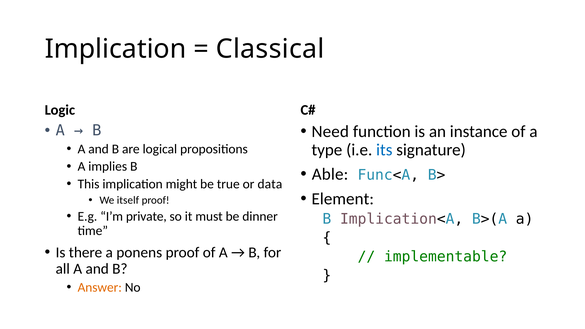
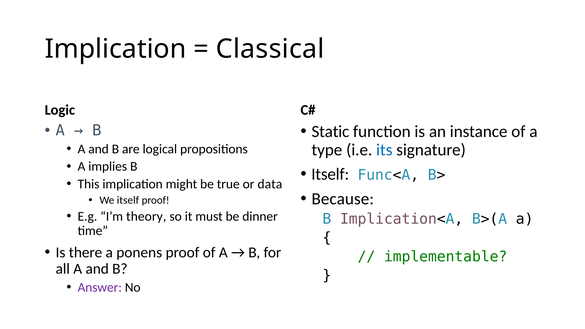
Need: Need -> Static
Able at (330, 174): Able -> Itself
Element: Element -> Because
private: private -> theory
Answer colour: orange -> purple
